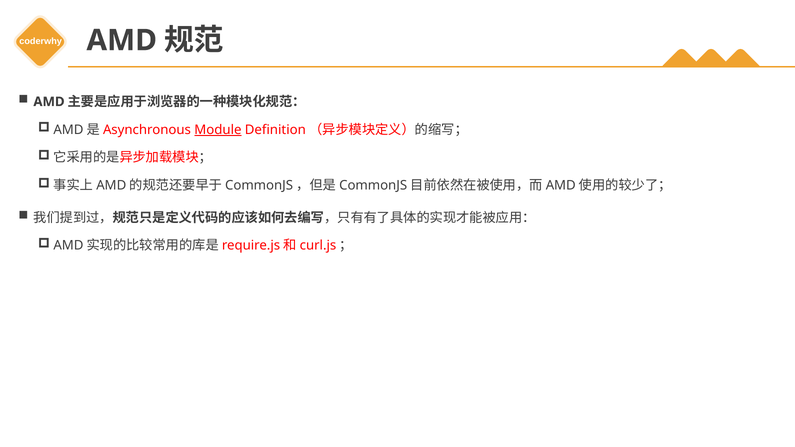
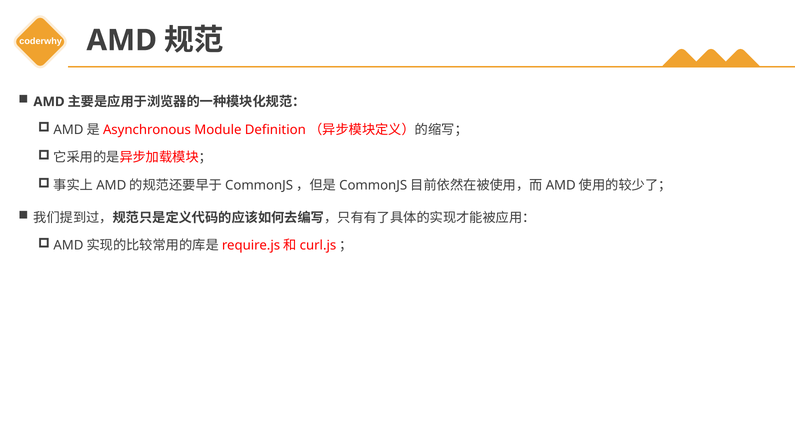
Module underline: present -> none
